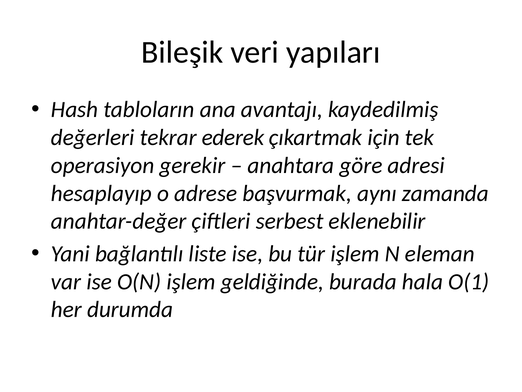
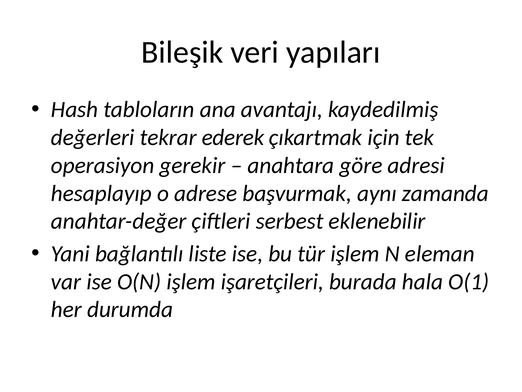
geldiğinde: geldiğinde -> işaretçileri
